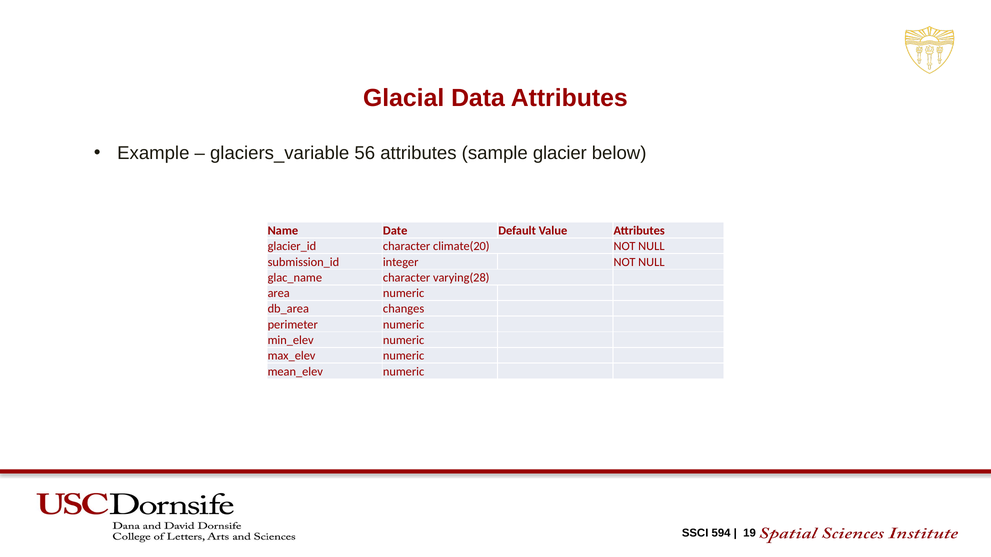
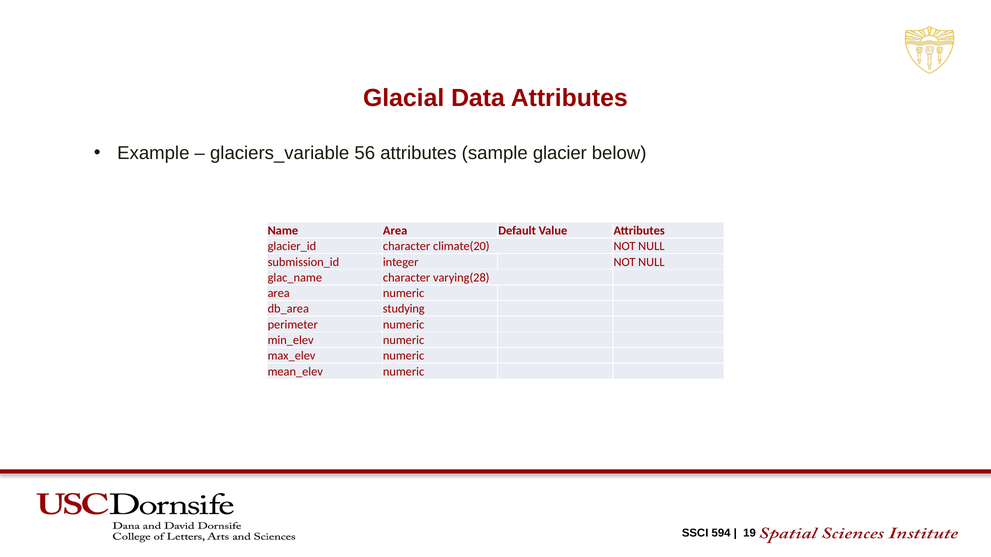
Name Date: Date -> Area
changes: changes -> studying
